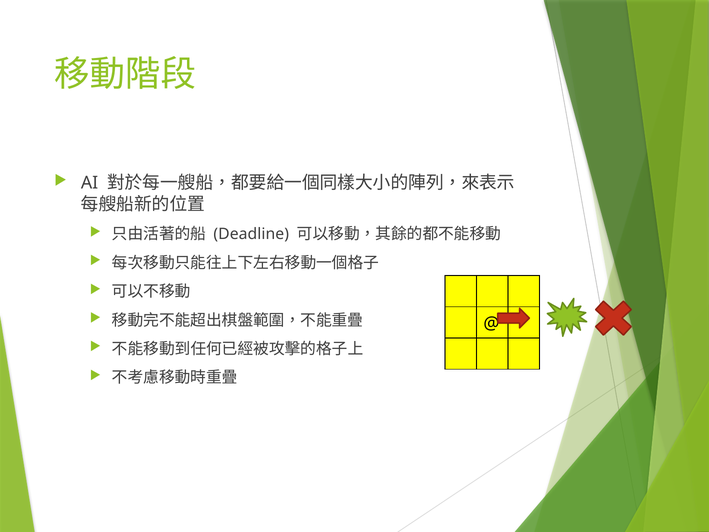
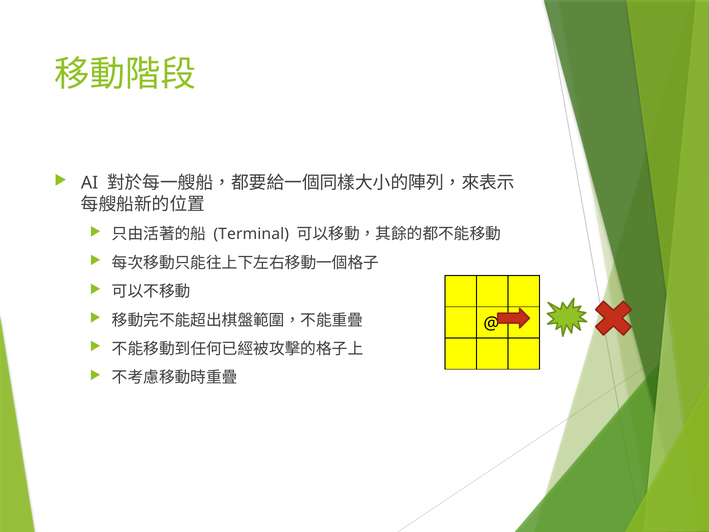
Deadline: Deadline -> Terminal
